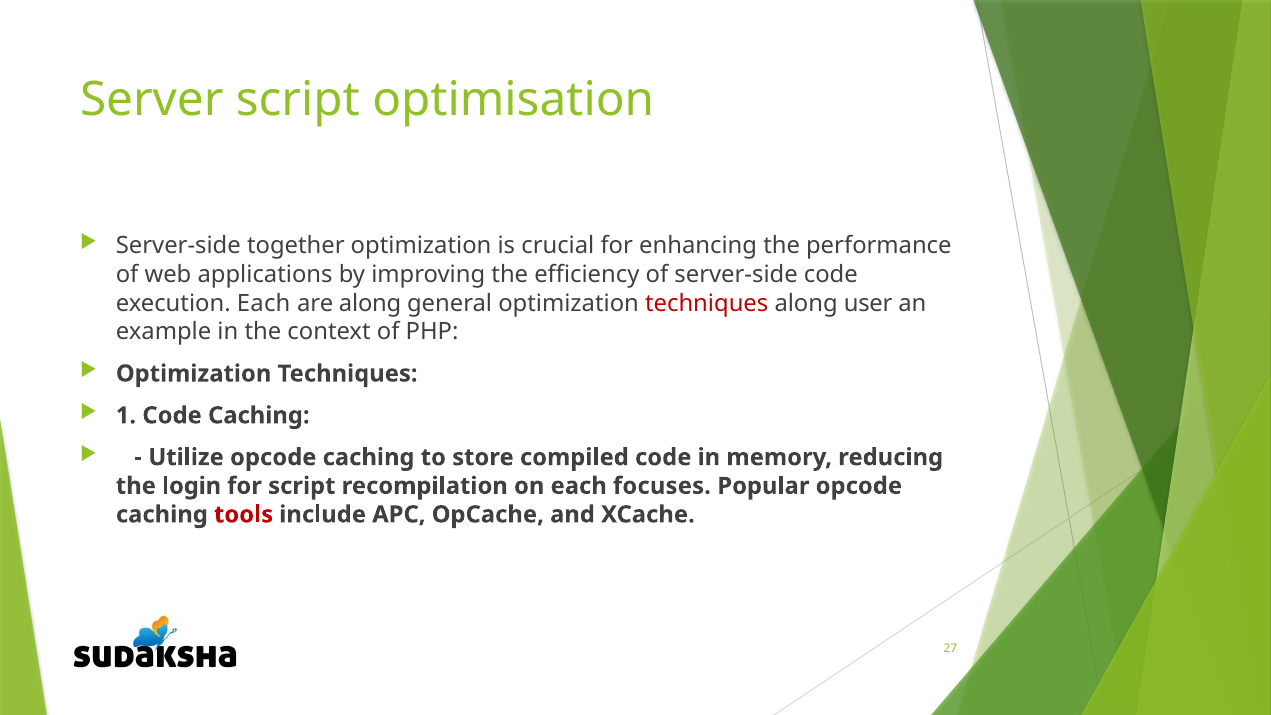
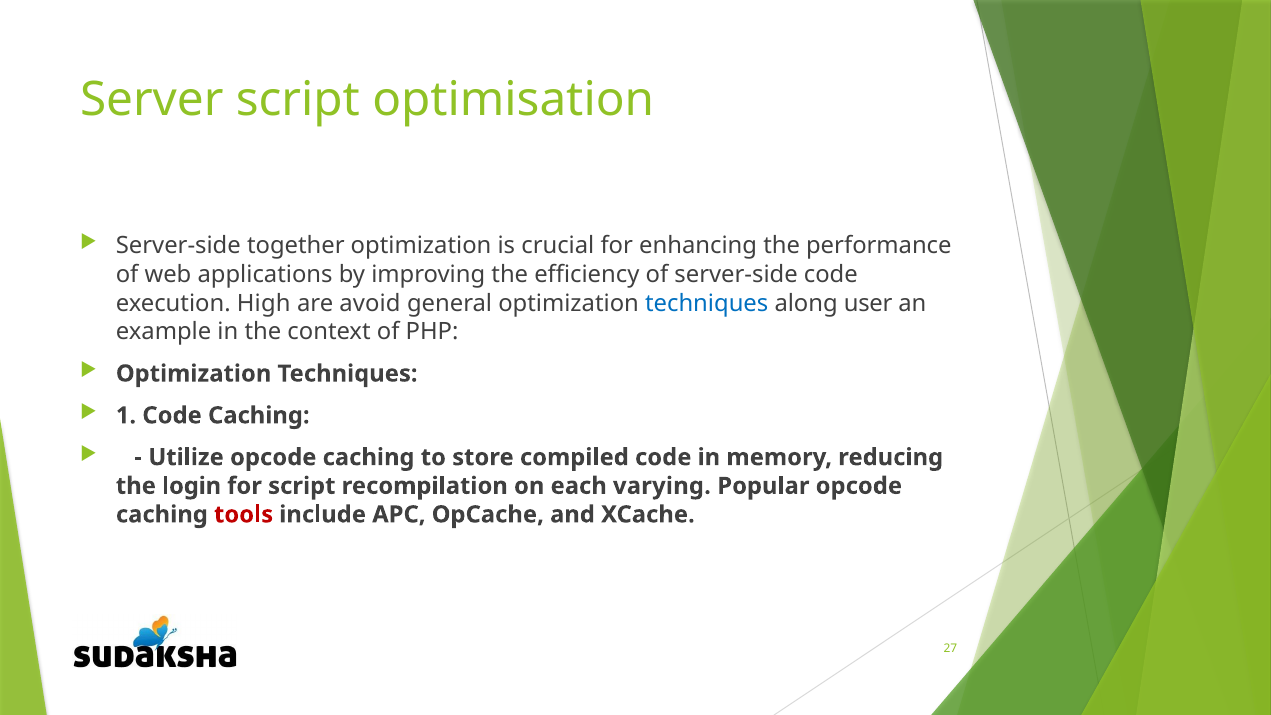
execution Each: Each -> High
are along: along -> avoid
techniques at (707, 303) colour: red -> blue
focuses: focuses -> varying
